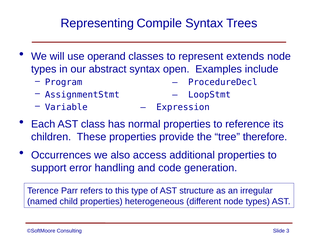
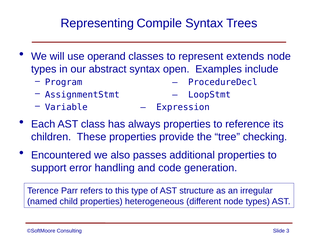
normal: normal -> always
therefore: therefore -> checking
Occurrences: Occurrences -> Encountered
access: access -> passes
